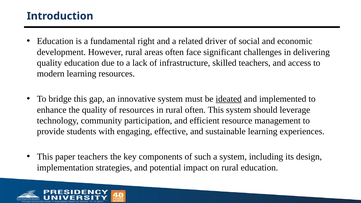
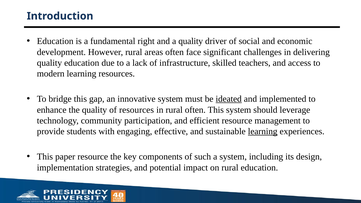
a related: related -> quality
learning at (263, 131) underline: none -> present
paper teachers: teachers -> resource
